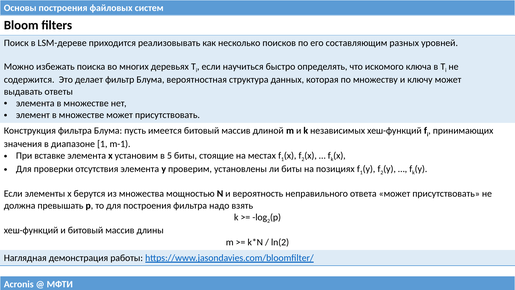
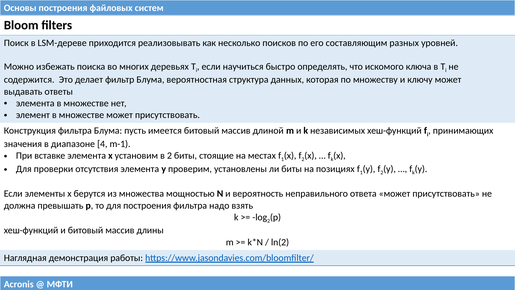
диапазоне 1: 1 -> 4
в 5: 5 -> 2
